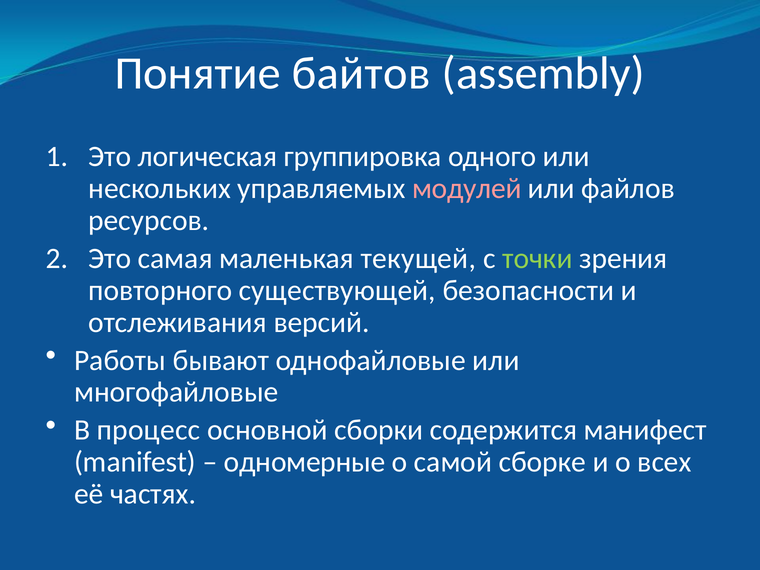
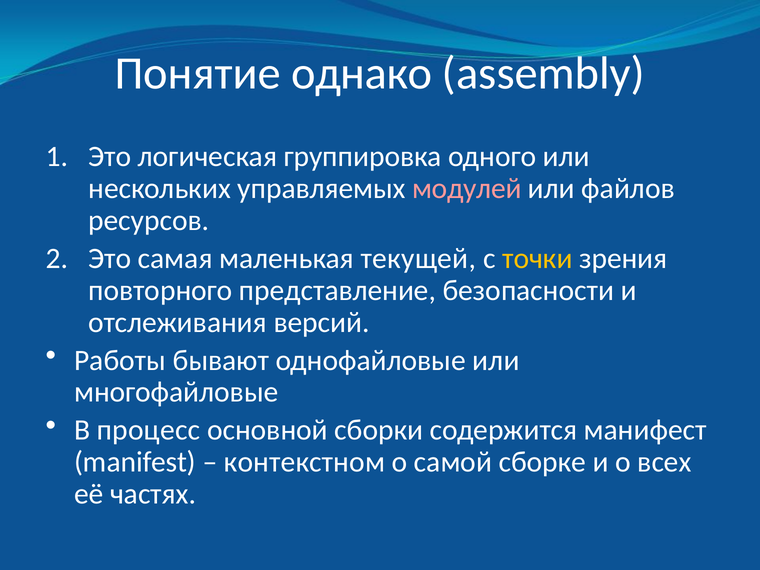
байтов: байтов -> однако
точки colour: light green -> yellow
существующей: существующей -> представление
одномерные: одномерные -> контекстном
